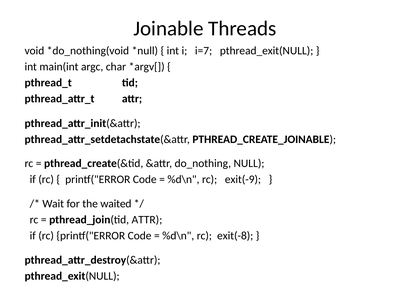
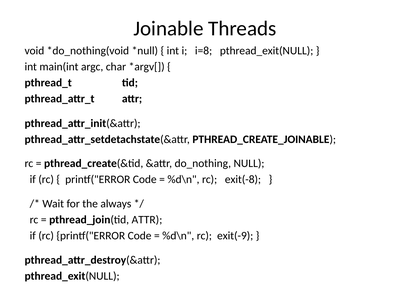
i=7: i=7 -> i=8
exit(-9: exit(-9 -> exit(-8
waited: waited -> always
exit(-8: exit(-8 -> exit(-9
